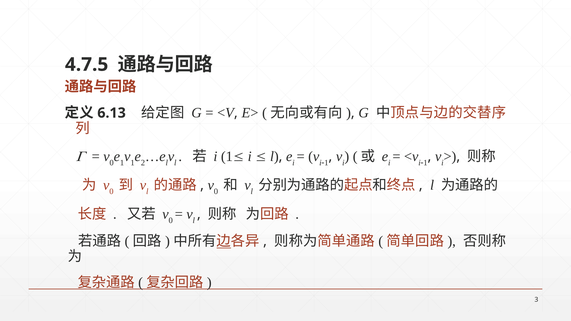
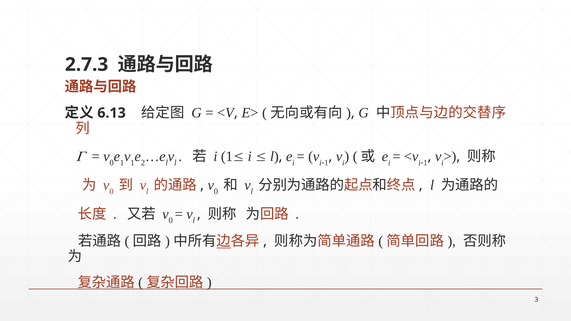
4.7.5: 4.7.5 -> 2.7.3
